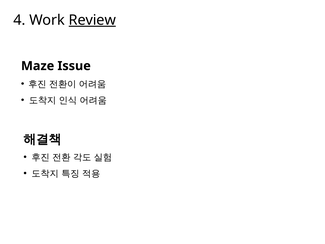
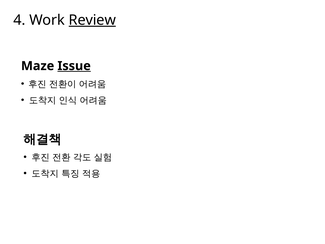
Issue underline: none -> present
